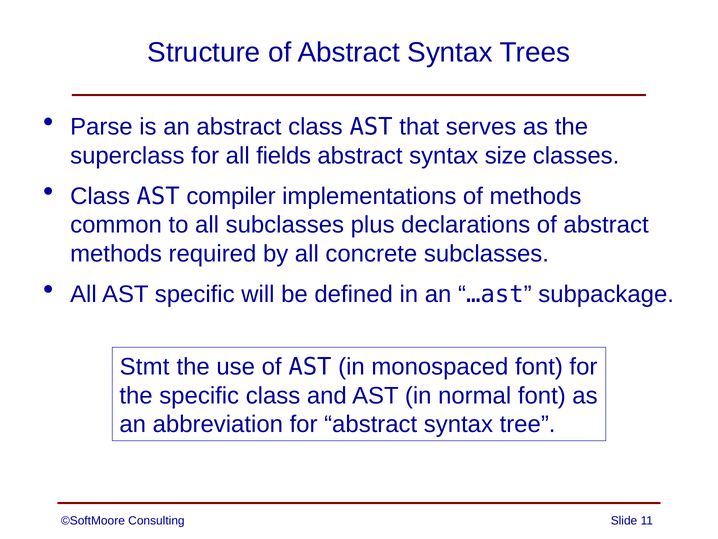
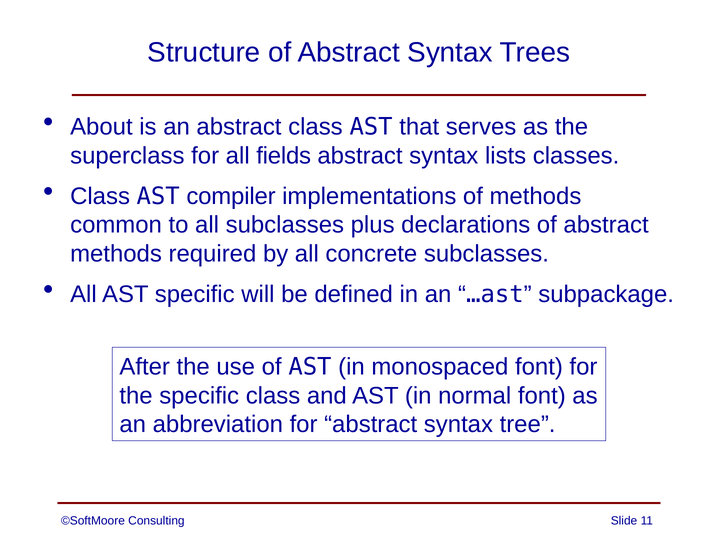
Parse: Parse -> About
size: size -> lists
Stmt: Stmt -> After
